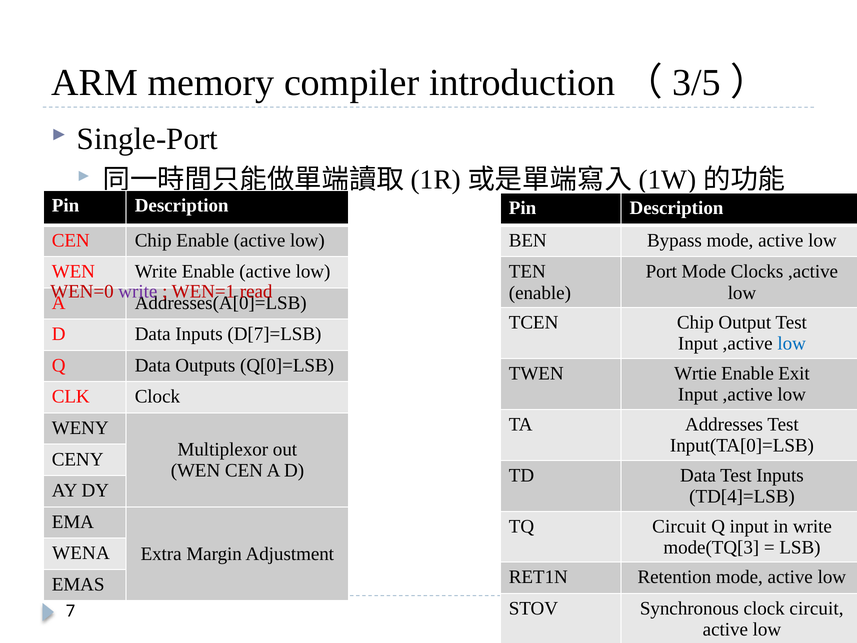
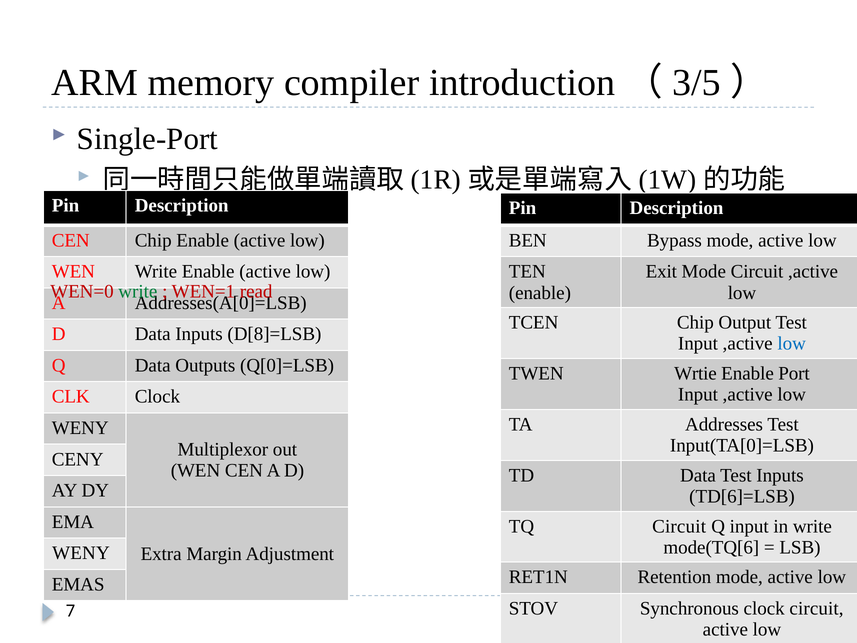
Port: Port -> Exit
Mode Clocks: Clocks -> Circuit
write at (138, 291) colour: purple -> green
D[7]=LSB: D[7]=LSB -> D[8]=LSB
Exit: Exit -> Port
TD[4]=LSB: TD[4]=LSB -> TD[6]=LSB
mode(TQ[3: mode(TQ[3 -> mode(TQ[6
WENA at (81, 553): WENA -> WENY
